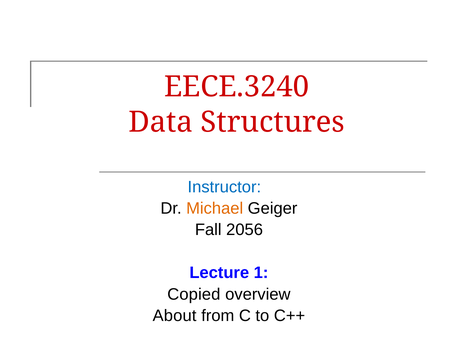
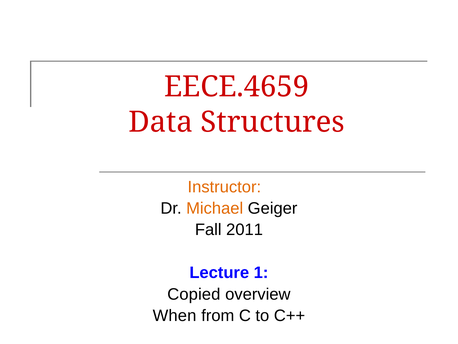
EECE.3240: EECE.3240 -> EECE.4659
Instructor colour: blue -> orange
2056: 2056 -> 2011
About: About -> When
